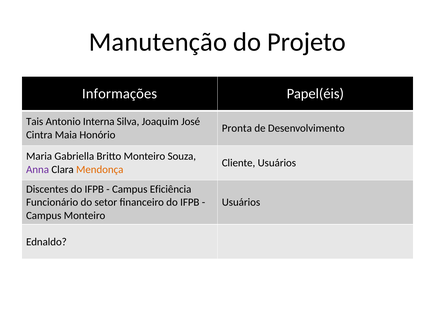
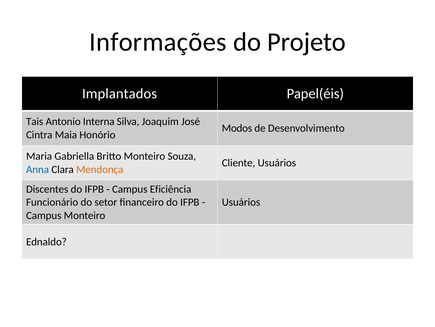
Manutenção: Manutenção -> Informações
Informações: Informações -> Implantados
Pronta: Pronta -> Modos
Anna colour: purple -> blue
